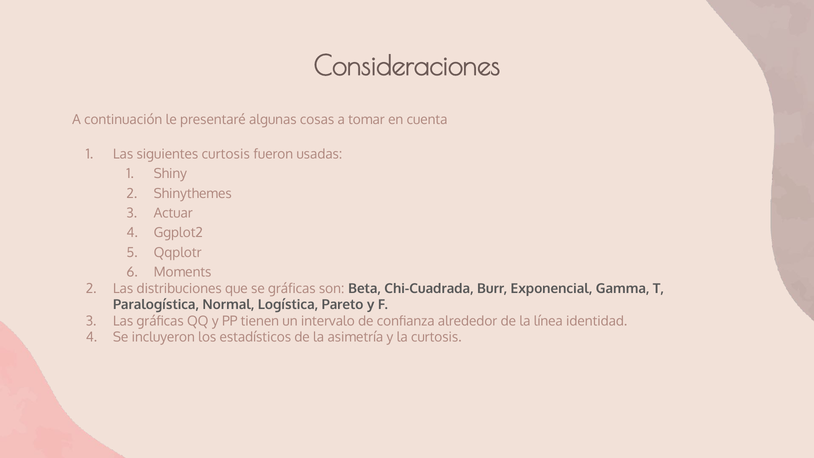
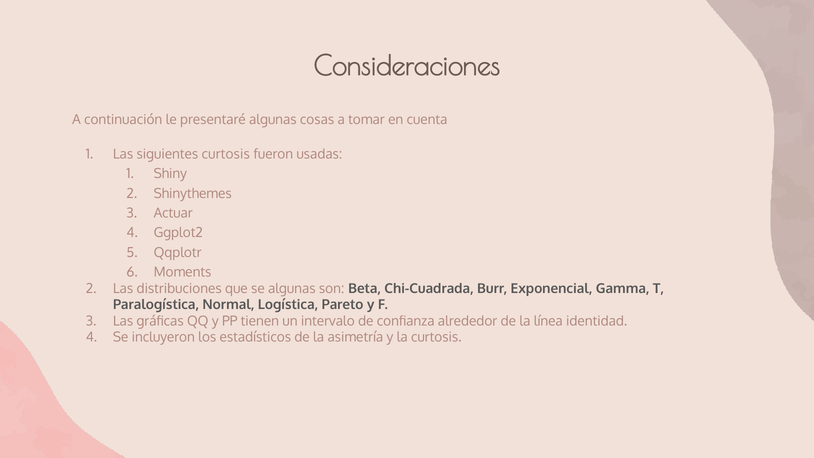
se gráficas: gráficas -> algunas
